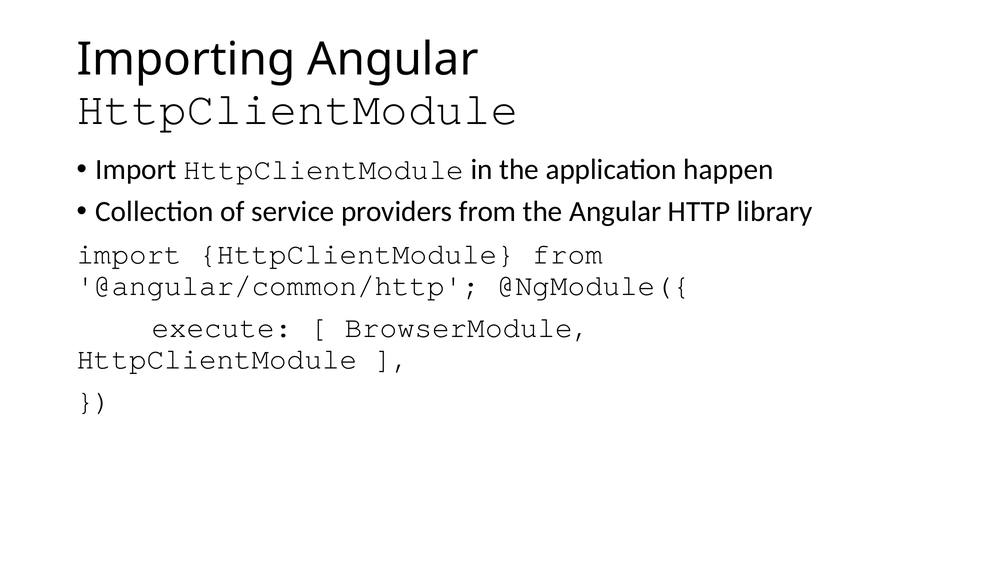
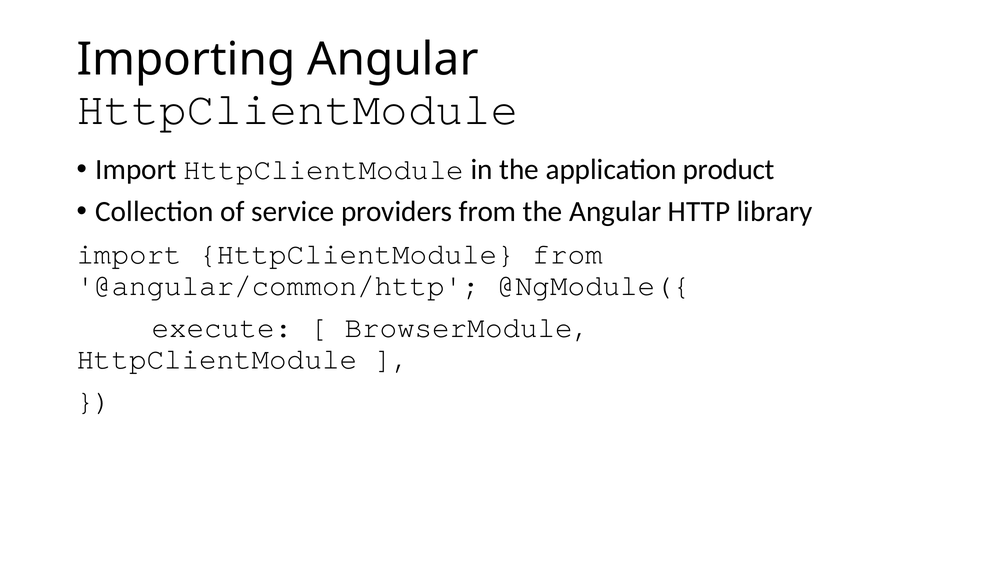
happen: happen -> product
